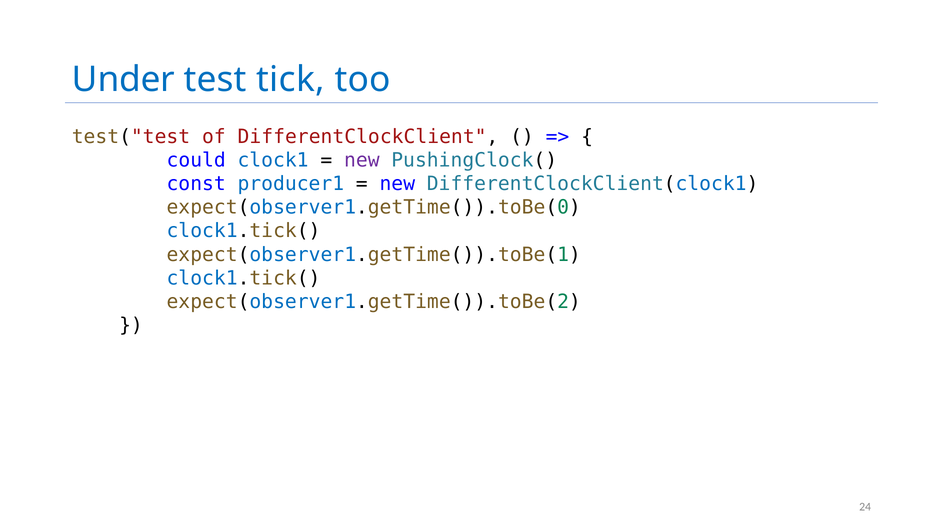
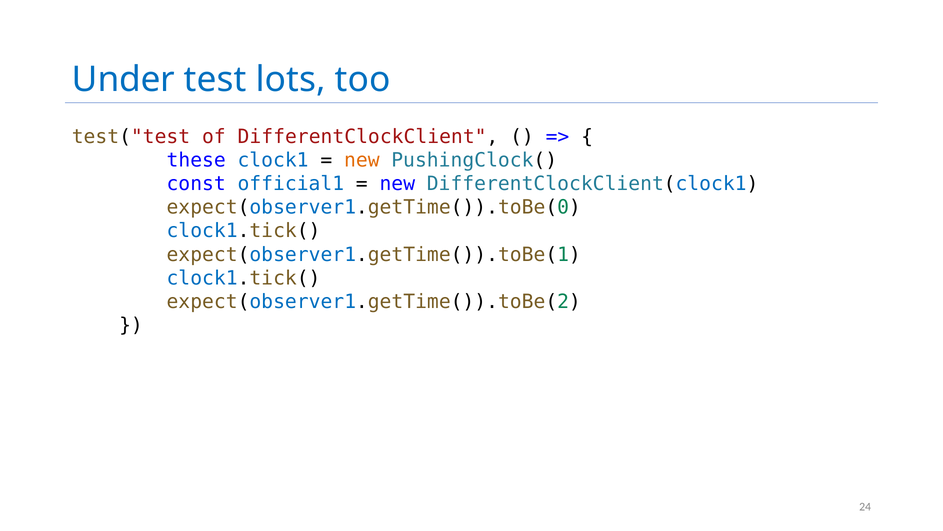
tick: tick -> lots
could: could -> these
new at (362, 160) colour: purple -> orange
producer1: producer1 -> official1
